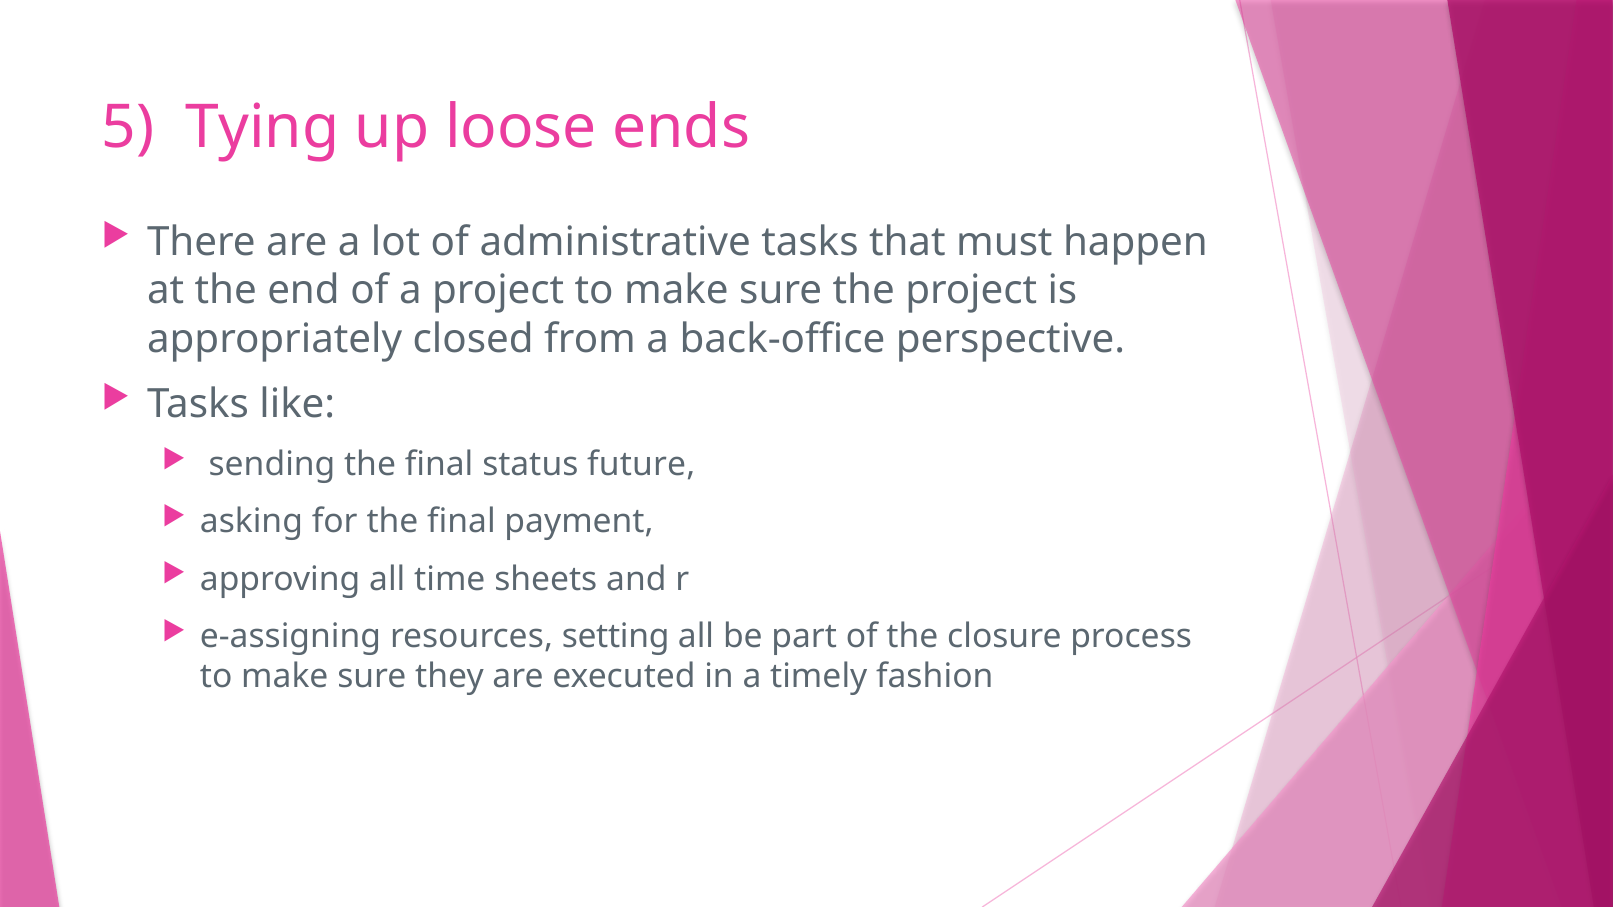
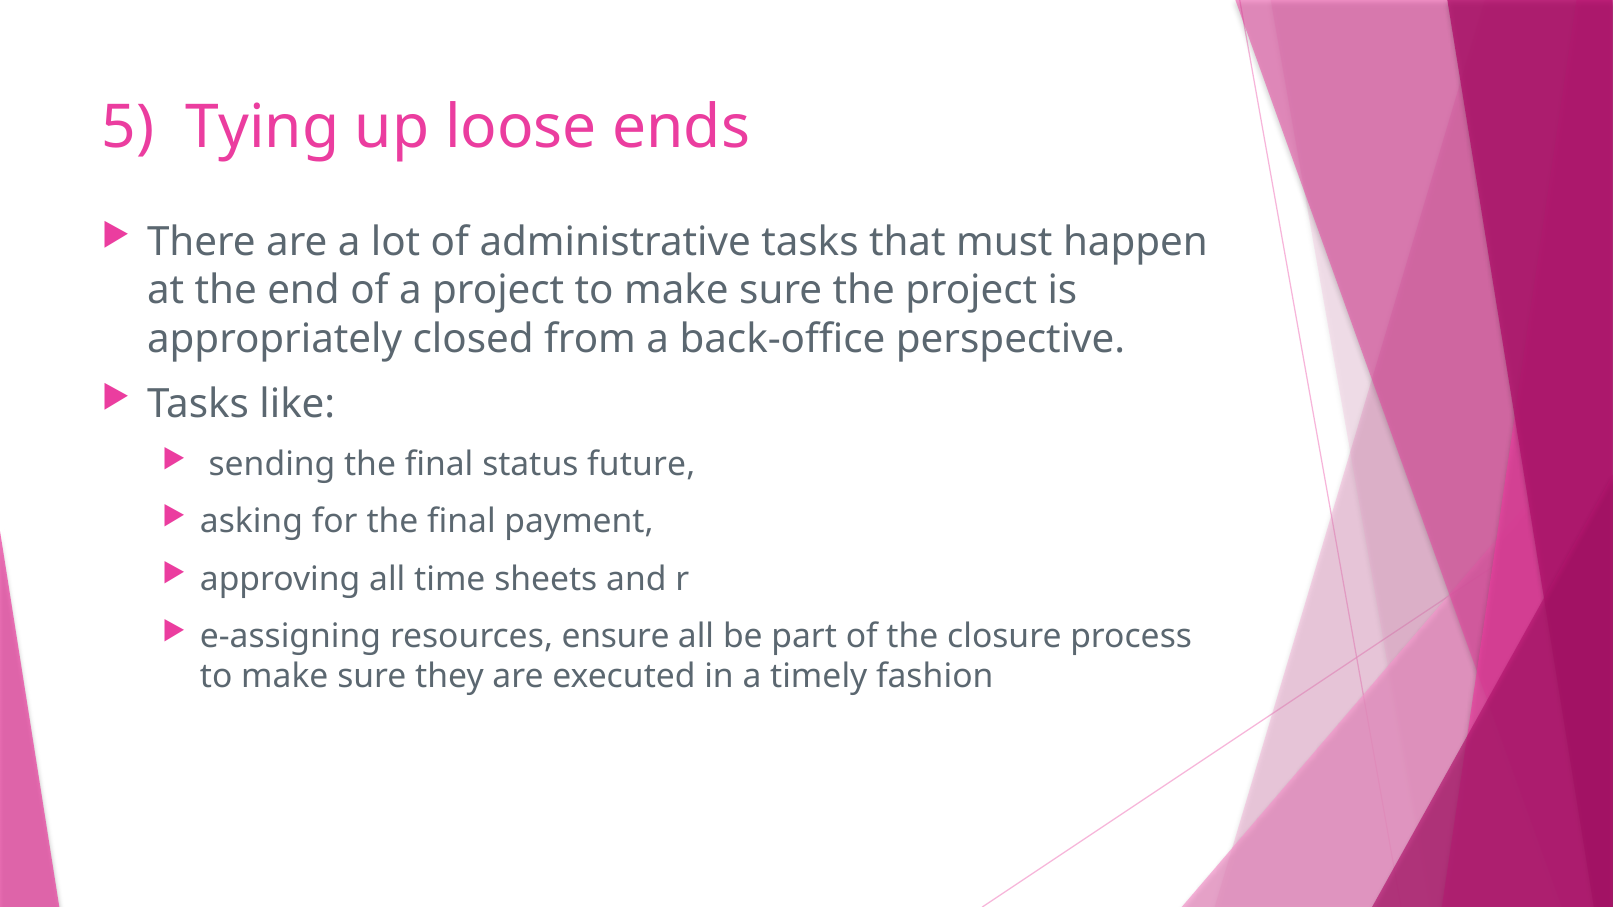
setting: setting -> ensure
